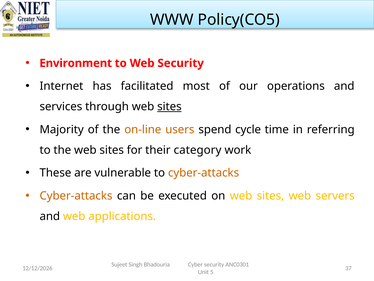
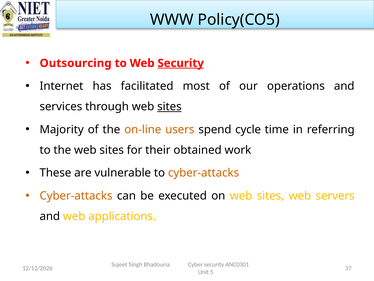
Environment: Environment -> Outsourcing
Security at (181, 63) underline: none -> present
category: category -> obtained
